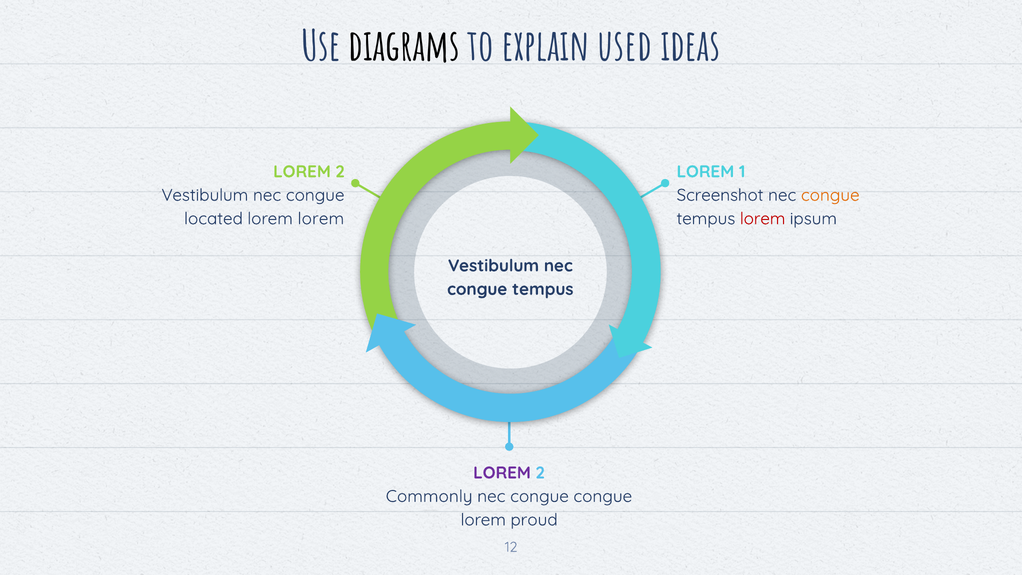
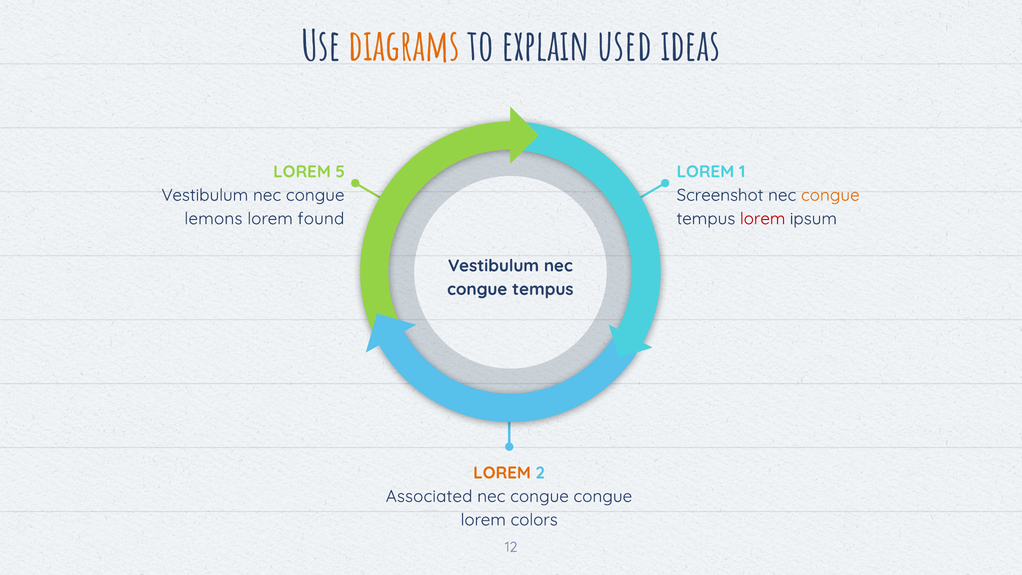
diagrams colour: black -> orange
2 at (340, 172): 2 -> 5
located: located -> lemons
lorem at (321, 219): lorem -> found
LOREM at (502, 473) colour: purple -> orange
Commonly: Commonly -> Associated
proud: proud -> colors
